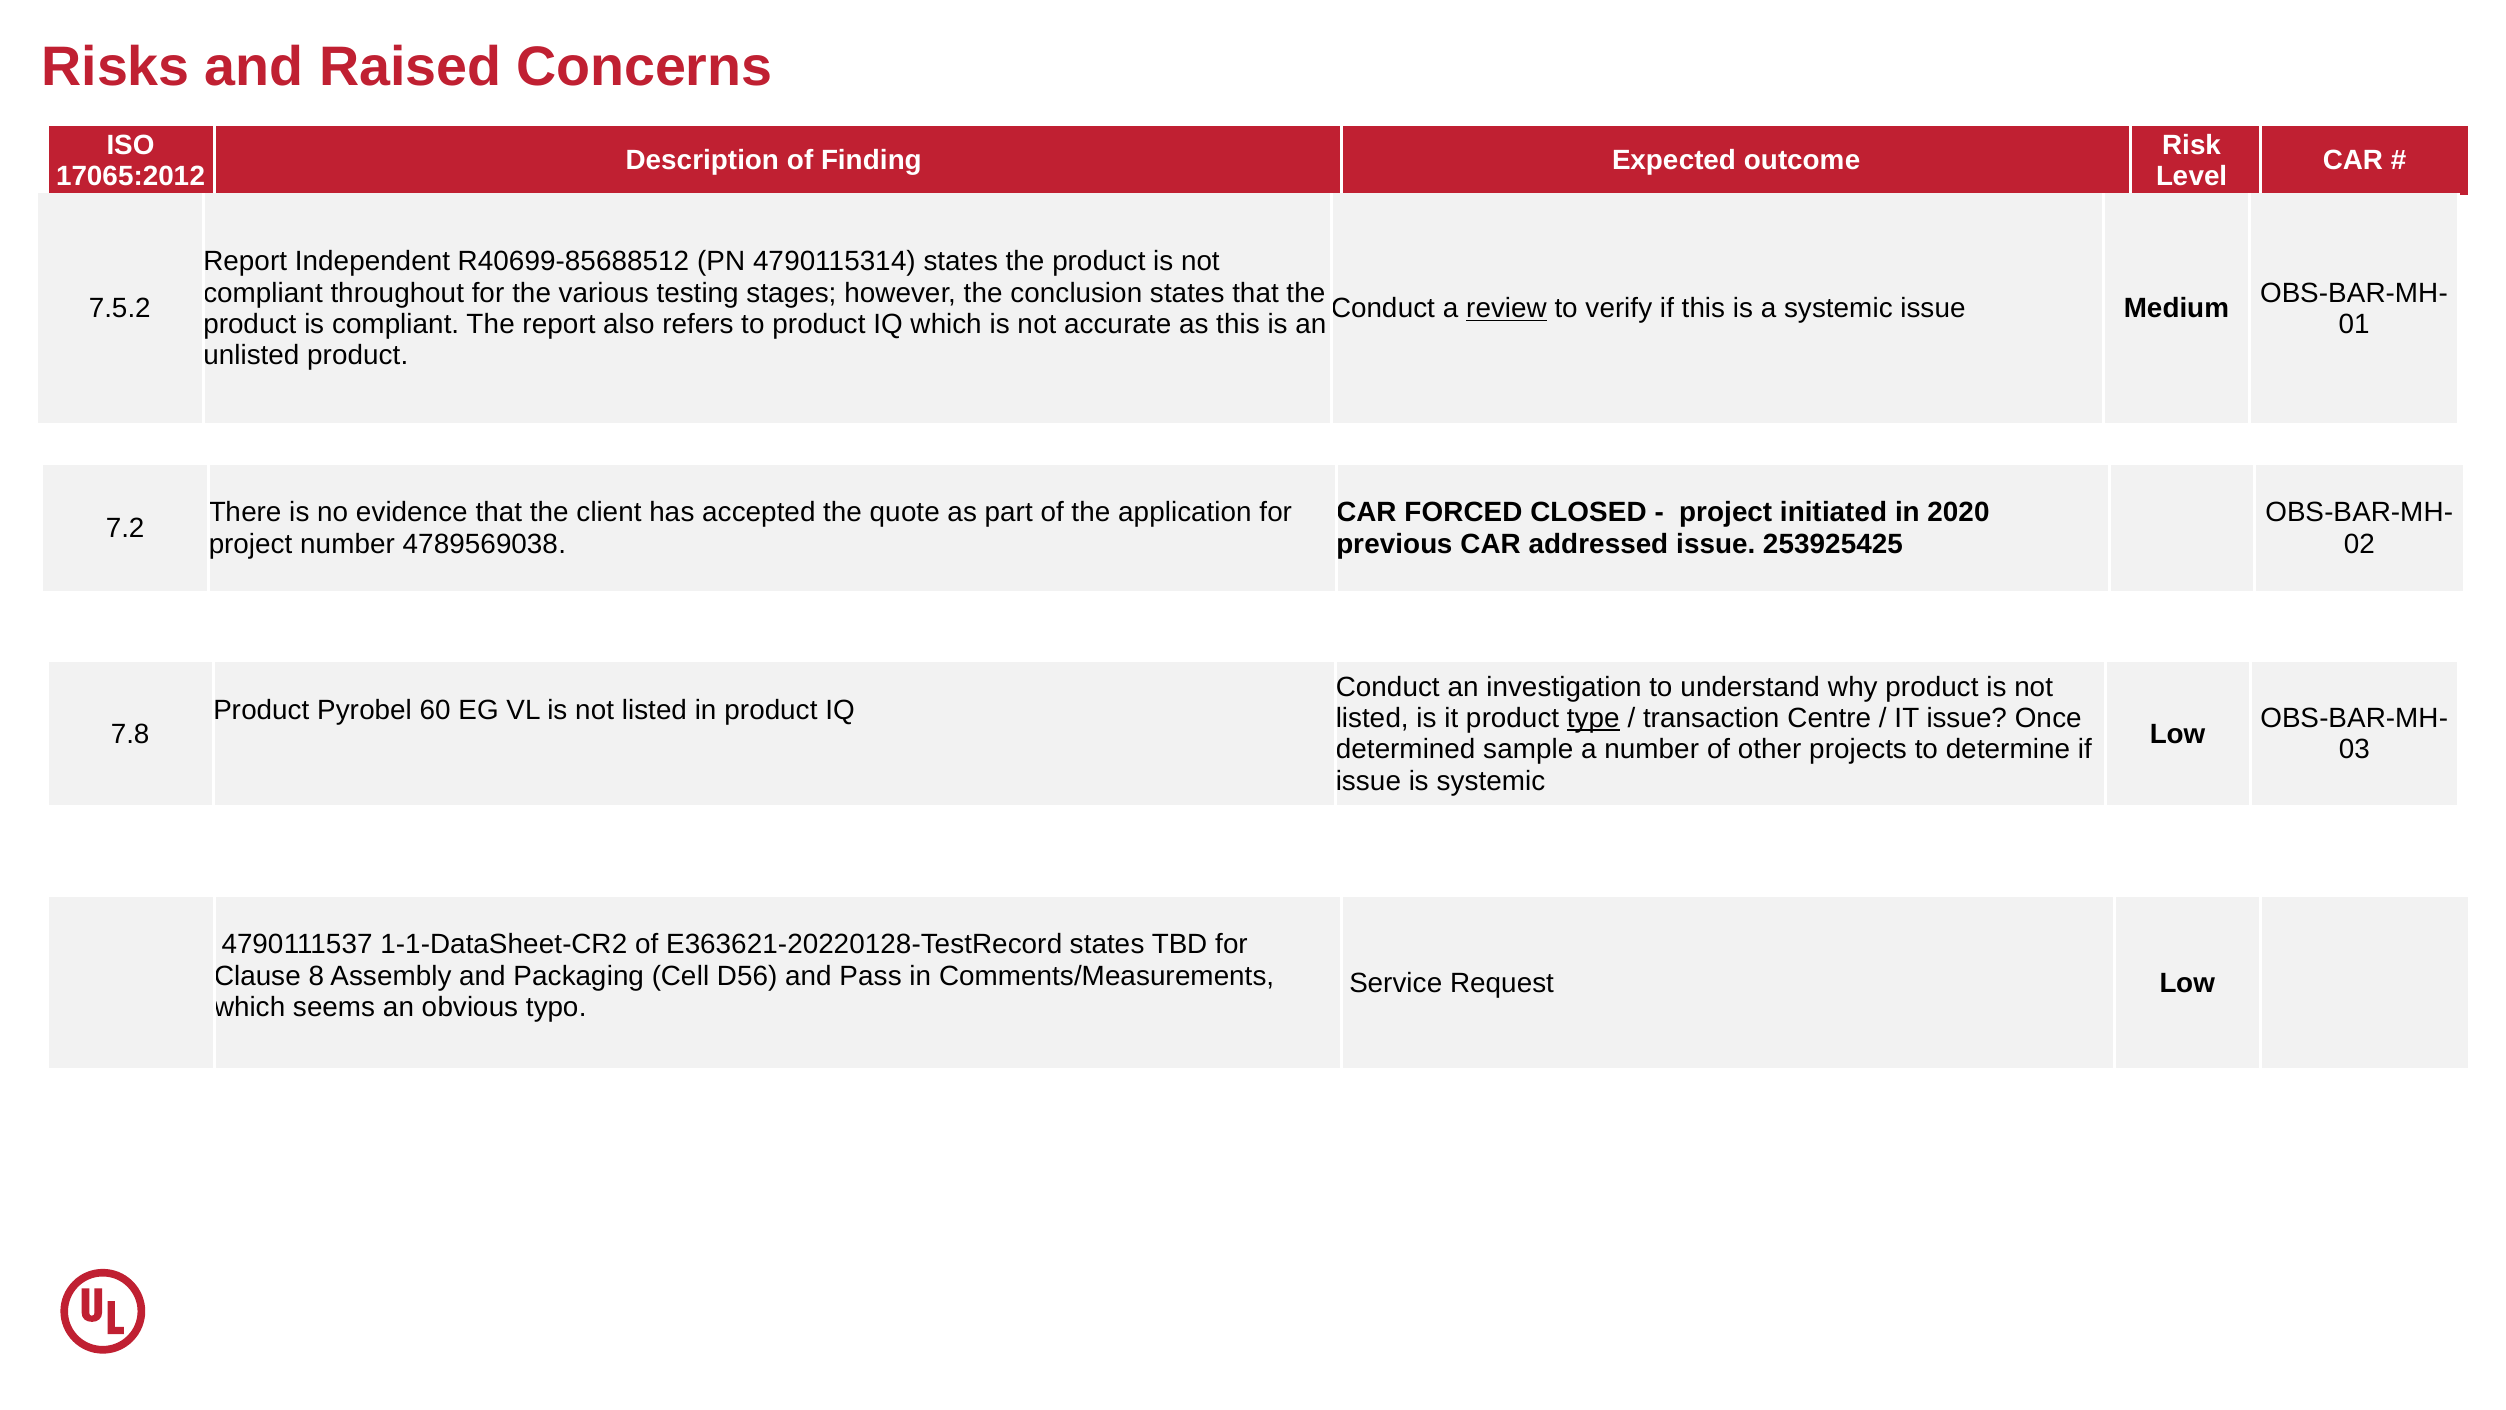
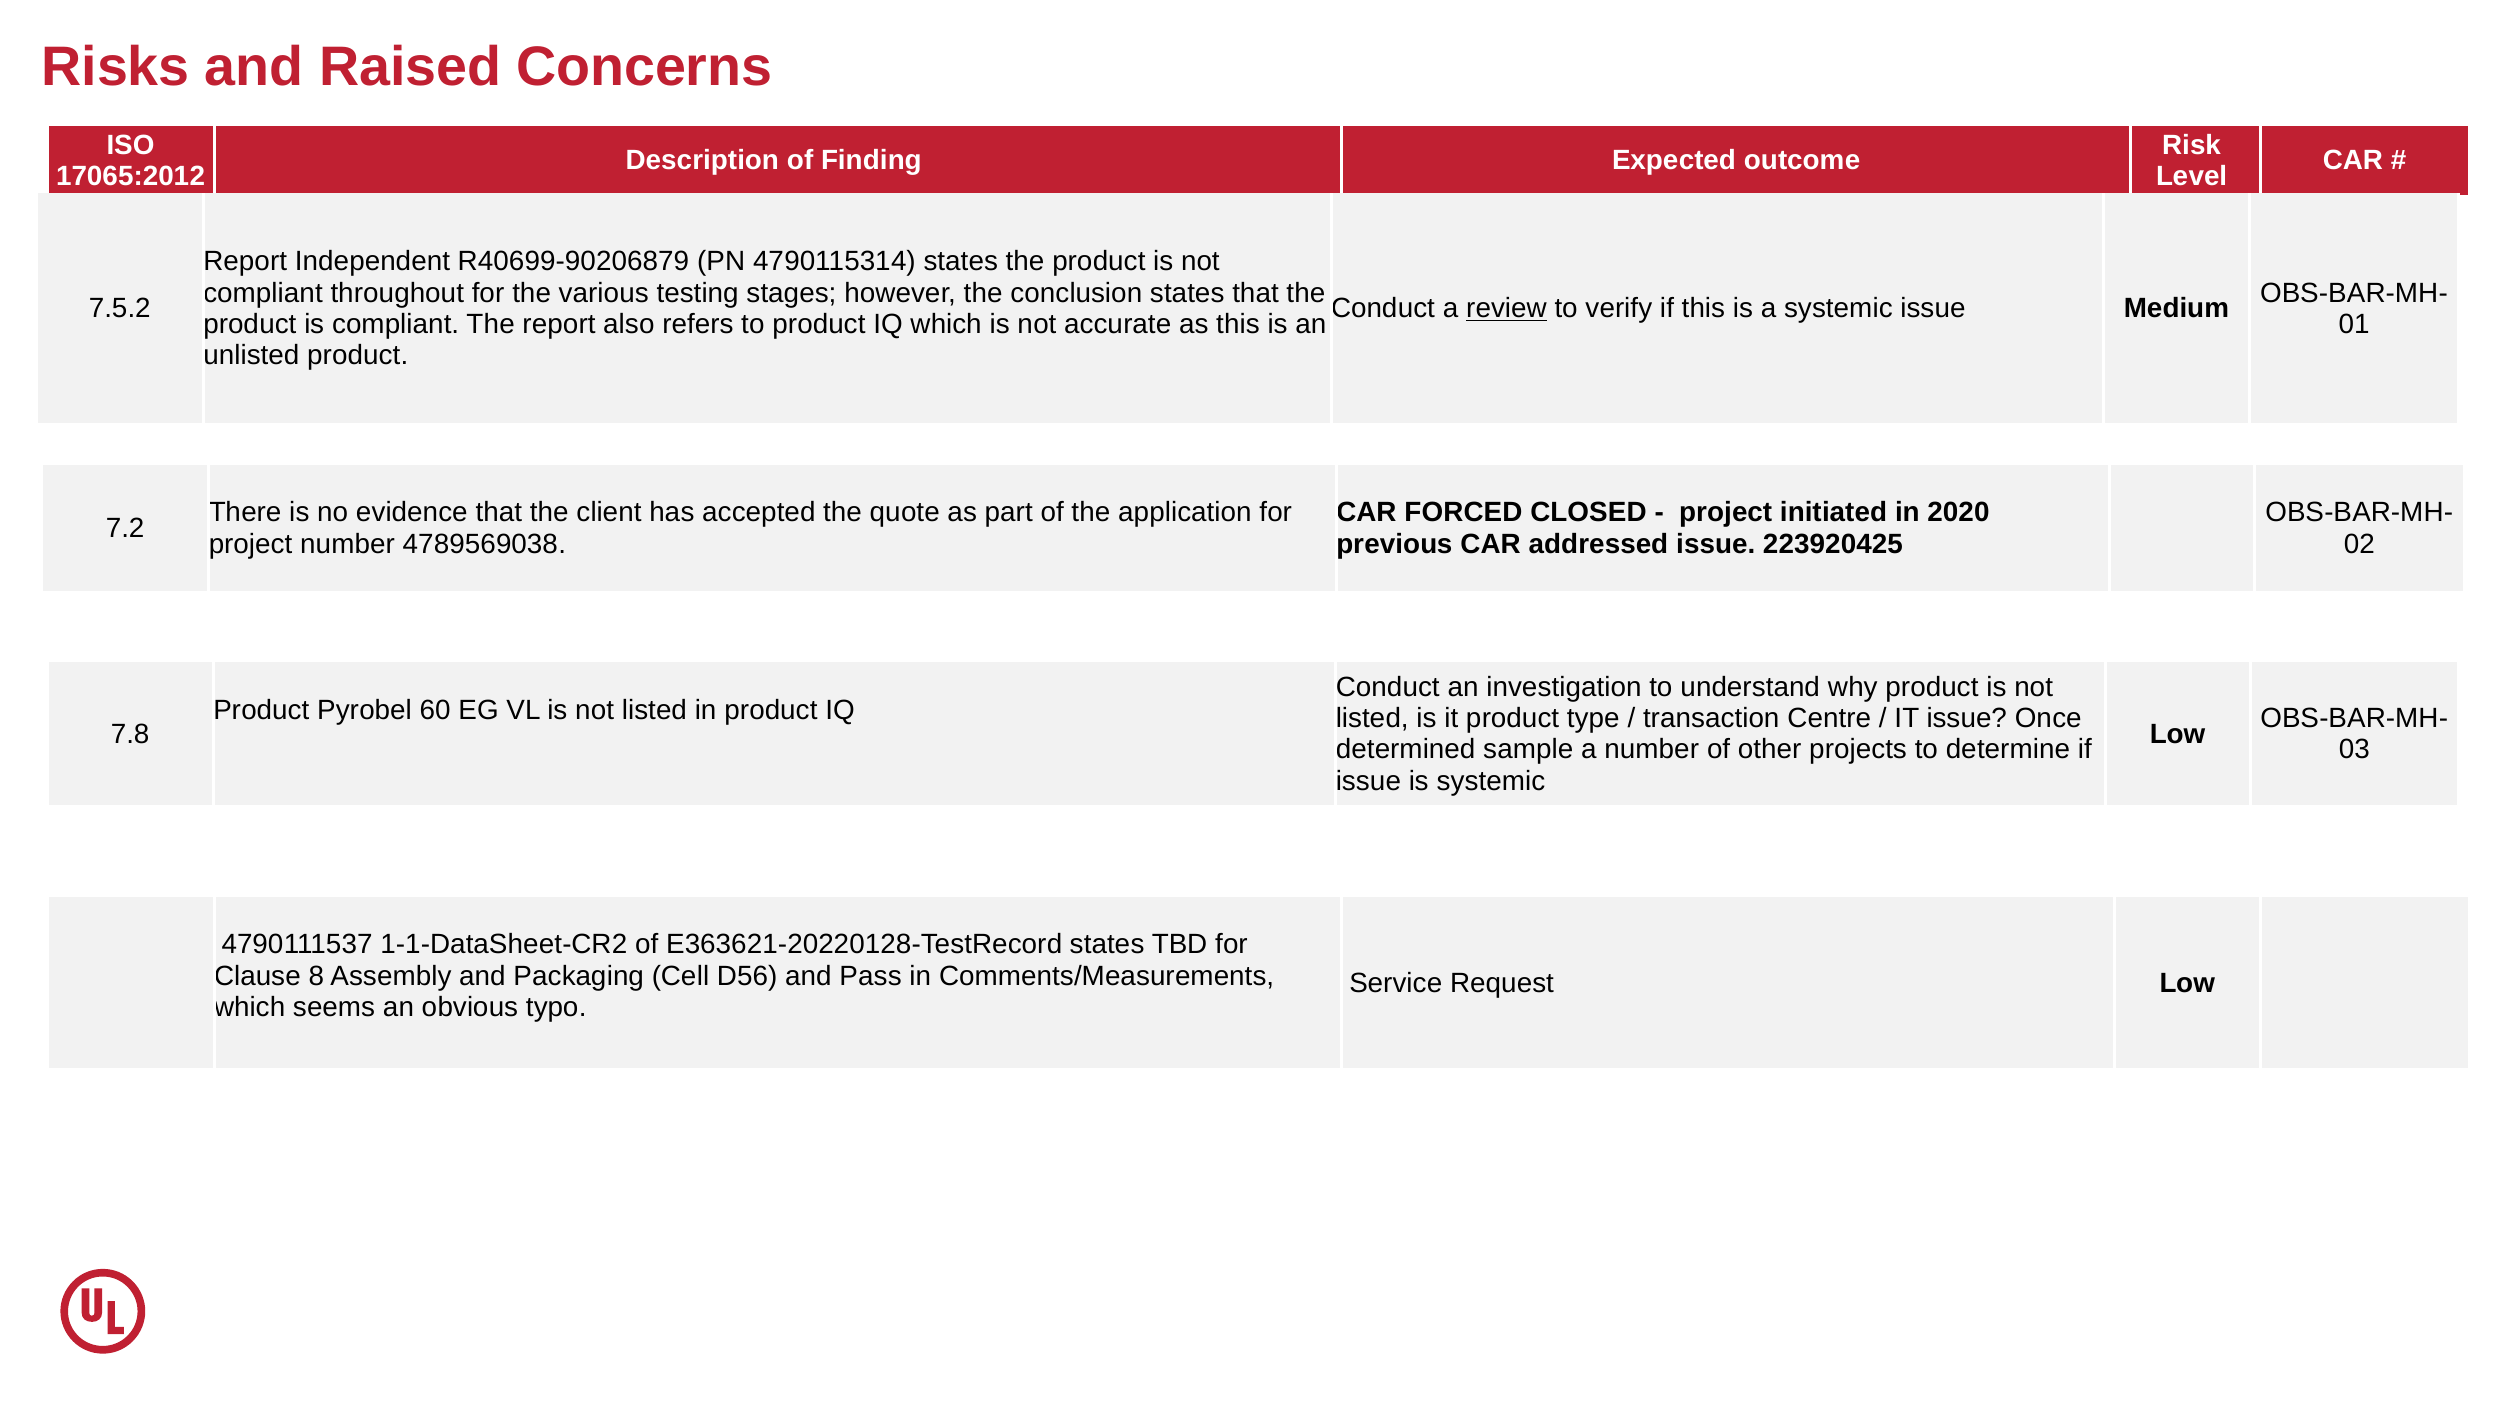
R40699-85688512: R40699-85688512 -> R40699-90206879
253925425: 253925425 -> 223920425
type underline: present -> none
